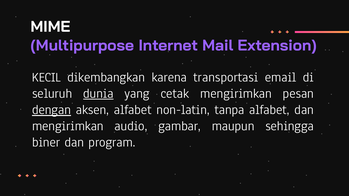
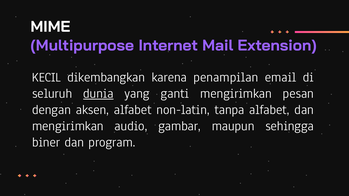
transportasi: transportasi -> penampilan
cetak: cetak -> ganti
dengan underline: present -> none
